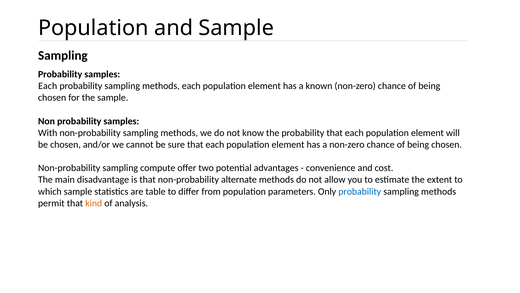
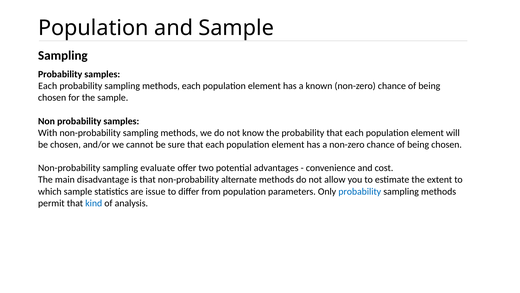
compute: compute -> evaluate
table: table -> issue
kind colour: orange -> blue
